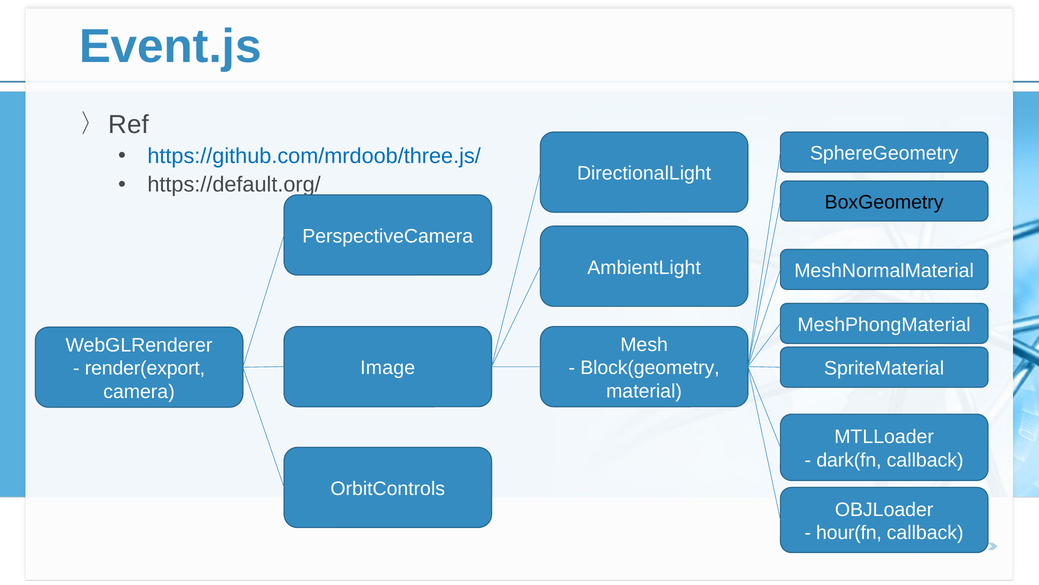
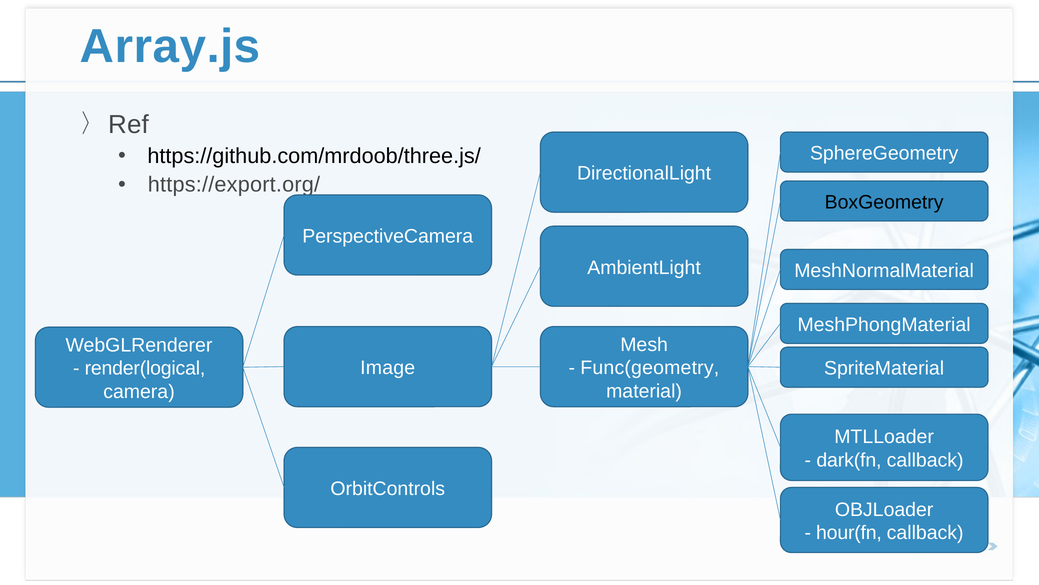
Event.js: Event.js -> Array.js
https://github.com/mrdoob/three.js/ colour: blue -> black
https://default.org/: https://default.org/ -> https://export.org/
Block(geometry: Block(geometry -> Func(geometry
render(export: render(export -> render(logical
